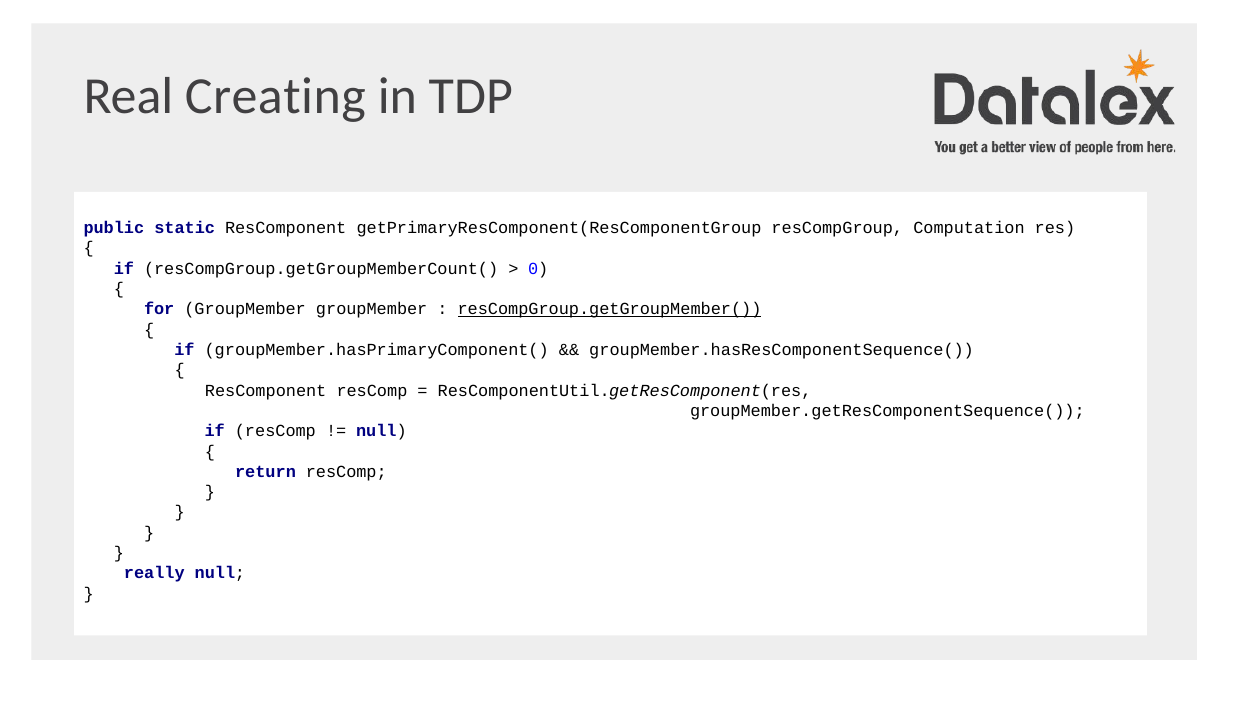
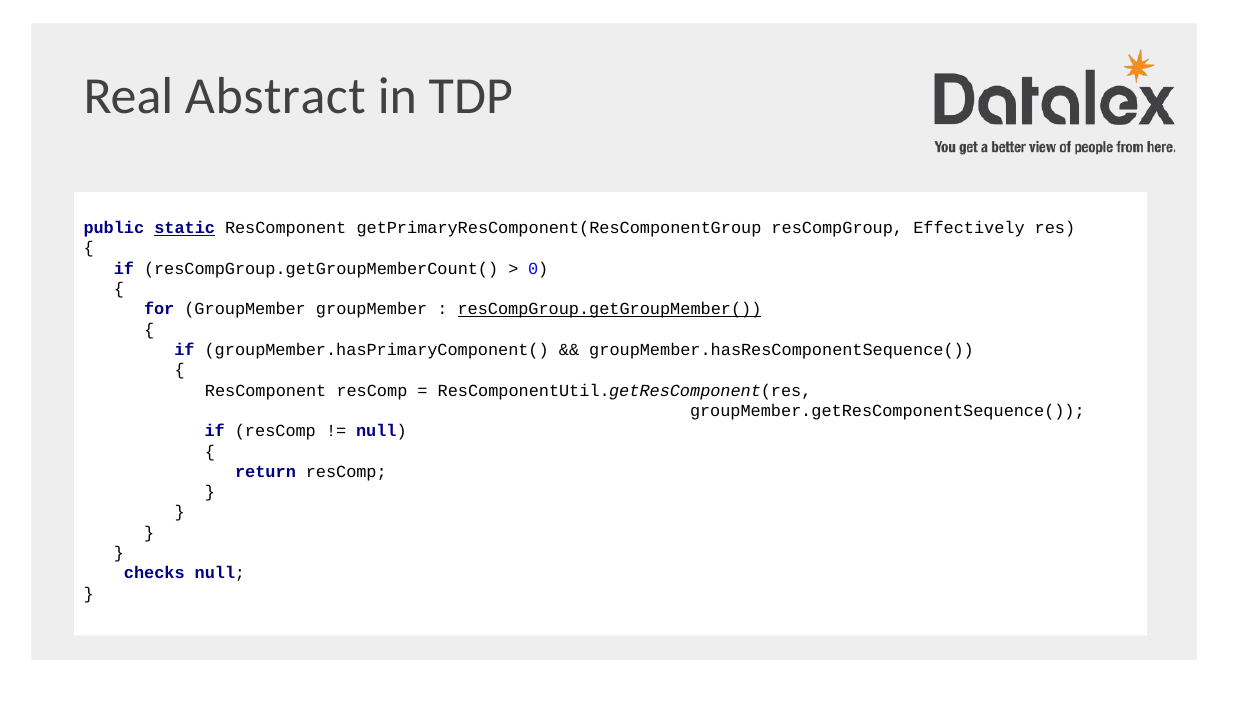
Creating: Creating -> Abstract
static underline: none -> present
Computation: Computation -> Effectively
really: really -> checks
